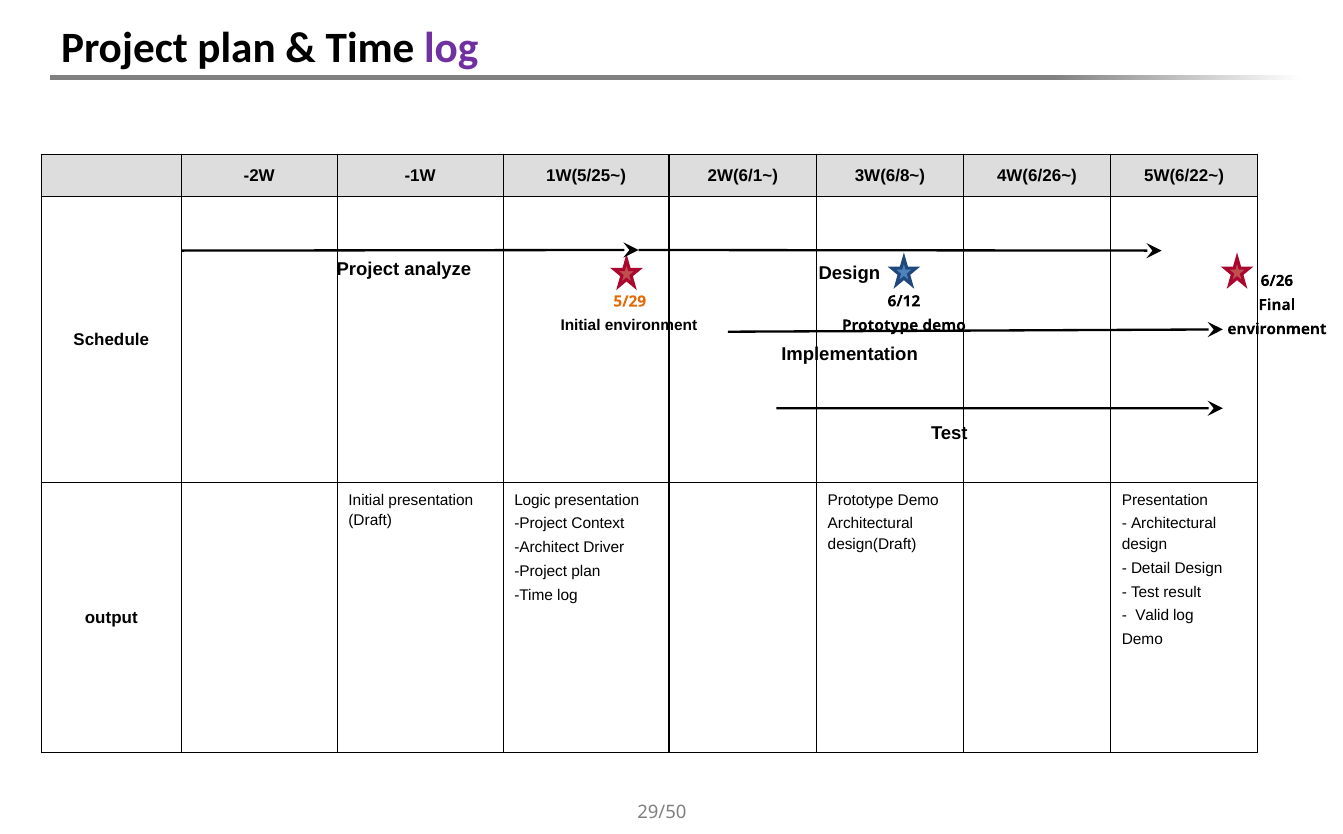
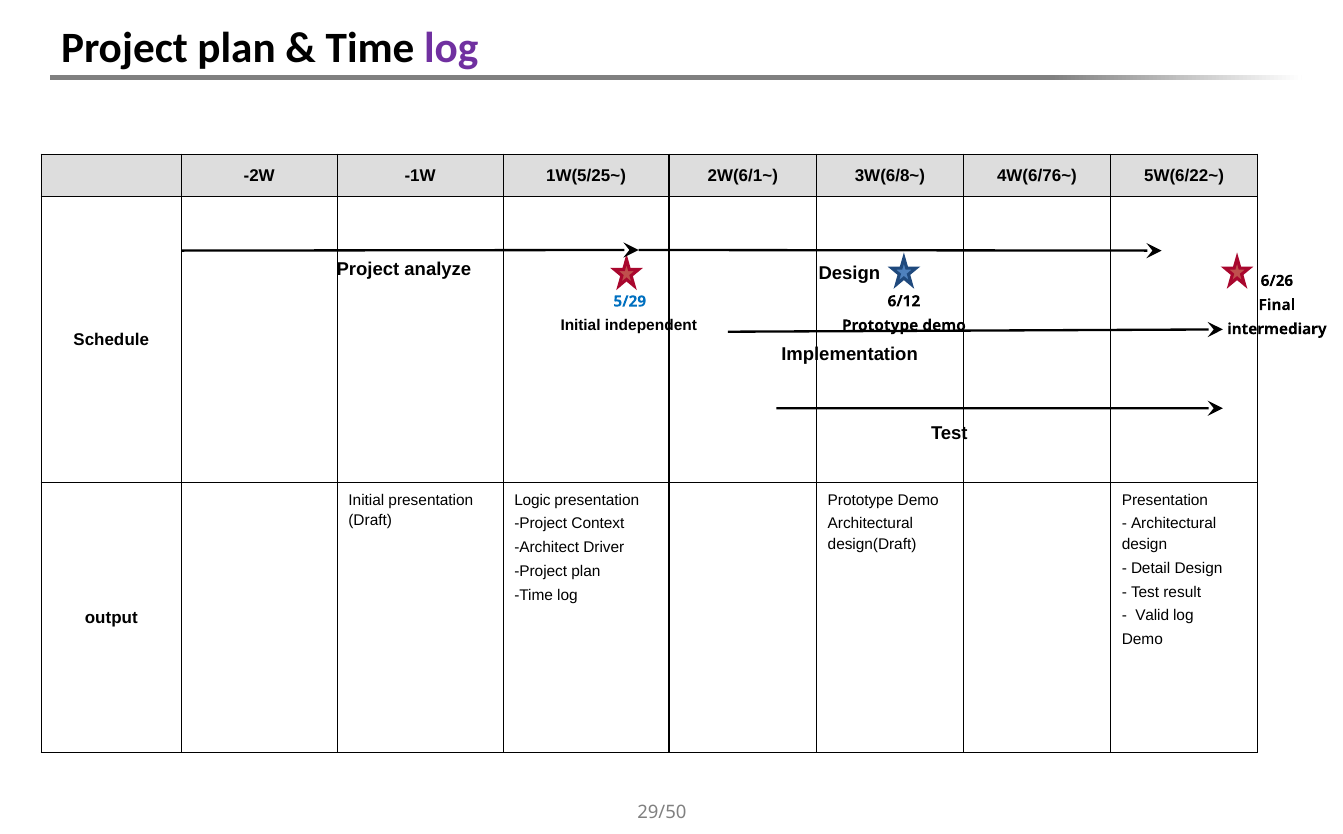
4W(6/26~: 4W(6/26~ -> 4W(6/76~
5/29 colour: orange -> blue
Initial environment: environment -> independent
environment at (1277, 329): environment -> intermediary
